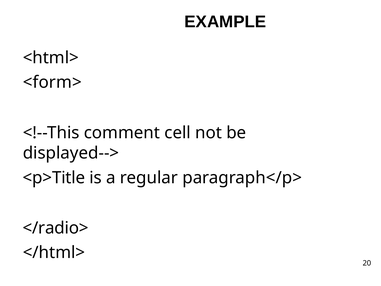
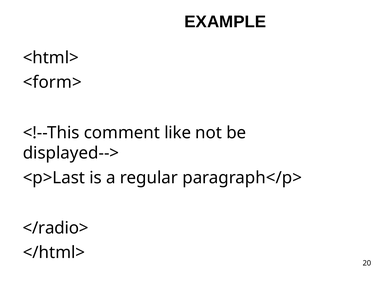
cell: cell -> like
<p>Title: <p>Title -> <p>Last
